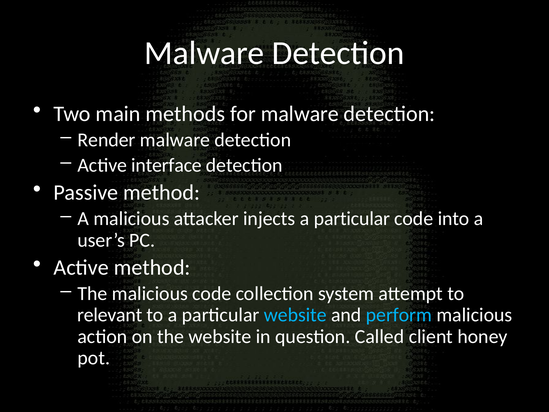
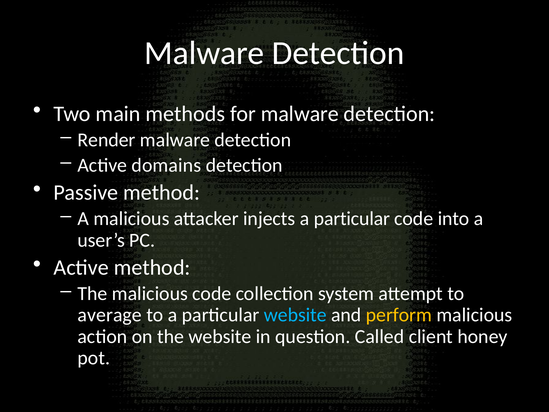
interface: interface -> domains
relevant: relevant -> average
perform colour: light blue -> yellow
